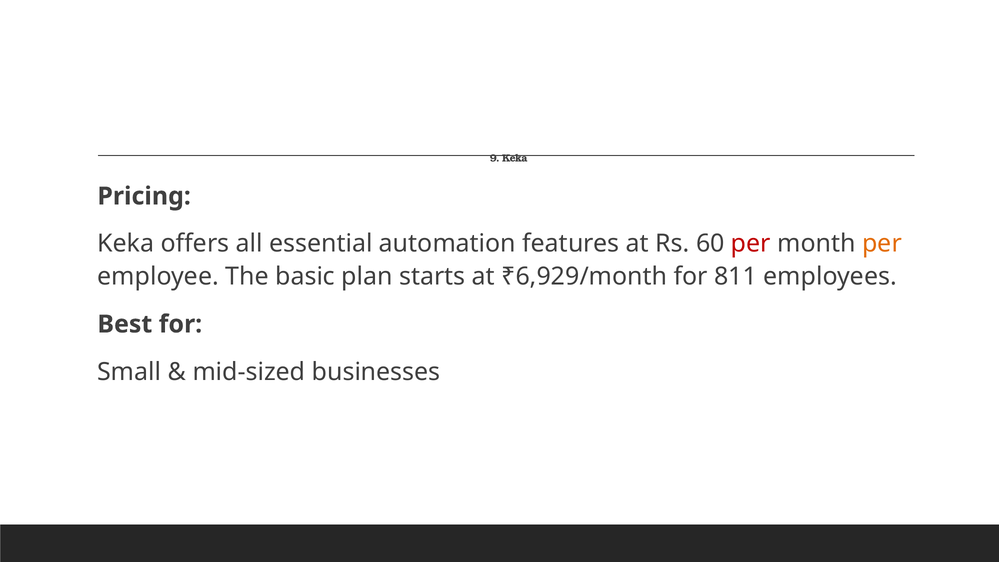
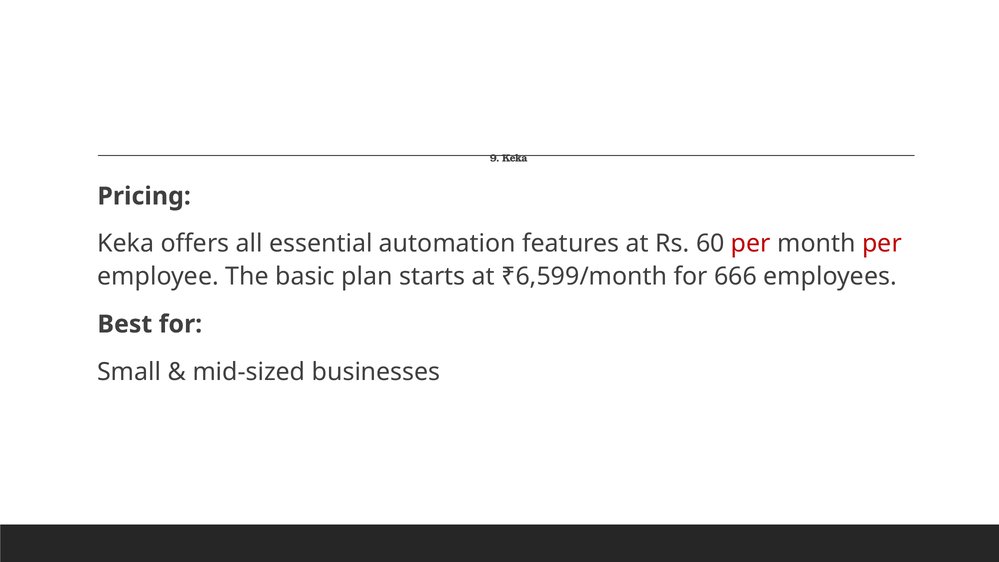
per at (882, 244) colour: orange -> red
₹6,929/month: ₹6,929/month -> ₹6,599/month
811: 811 -> 666
